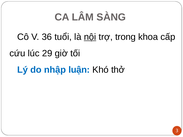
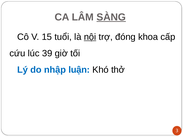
SÀNG underline: none -> present
36: 36 -> 15
trong: trong -> đóng
29: 29 -> 39
